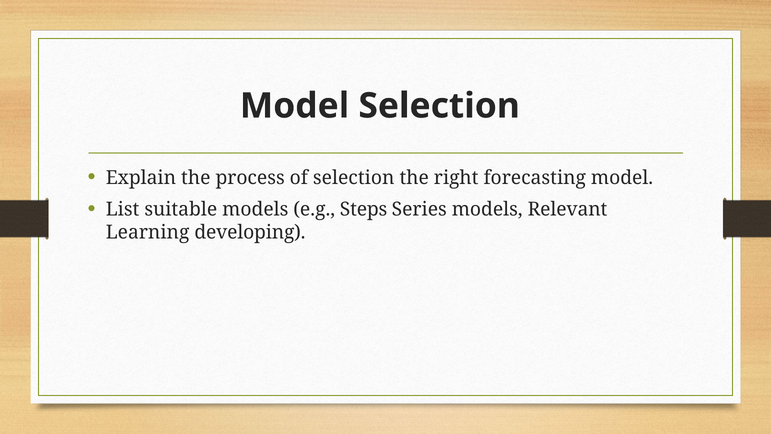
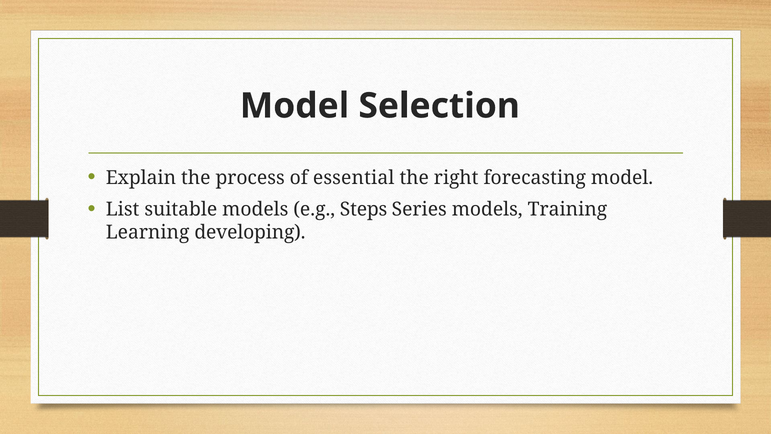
of selection: selection -> essential
Relevant: Relevant -> Training
